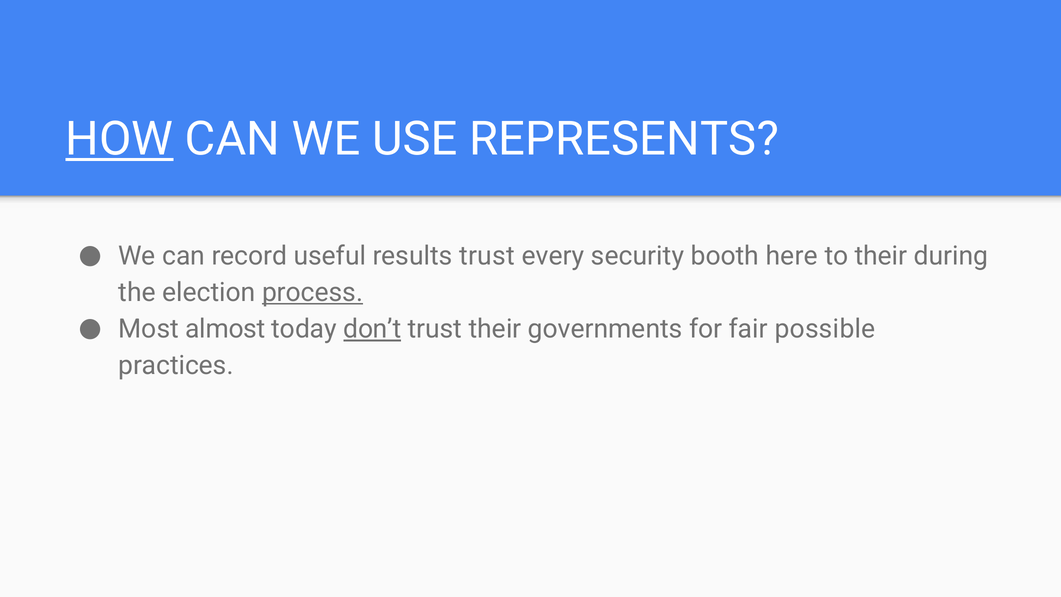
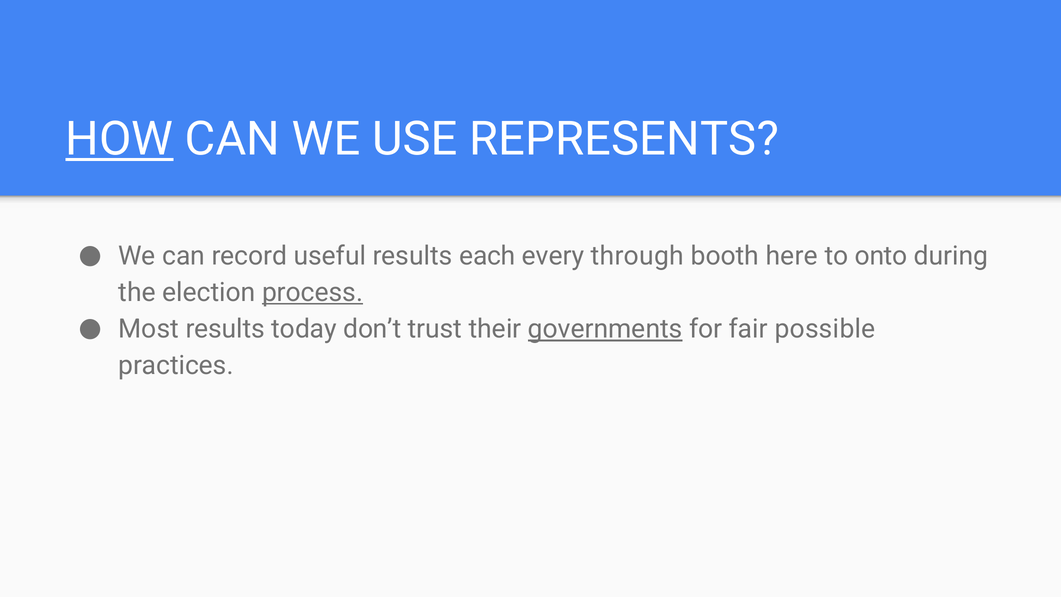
results trust: trust -> each
security: security -> through
to their: their -> onto
Most almost: almost -> results
don’t underline: present -> none
governments underline: none -> present
